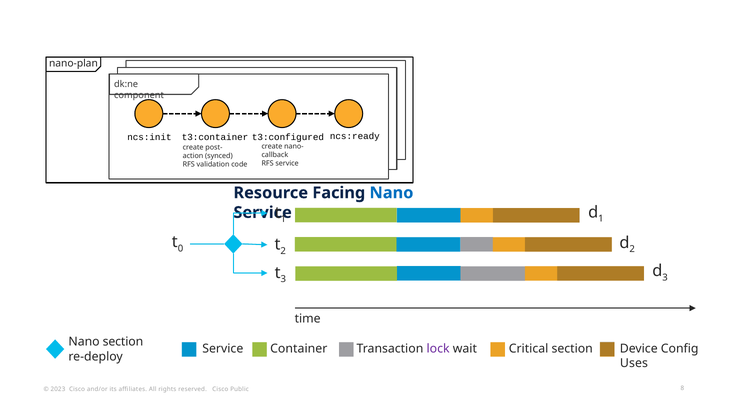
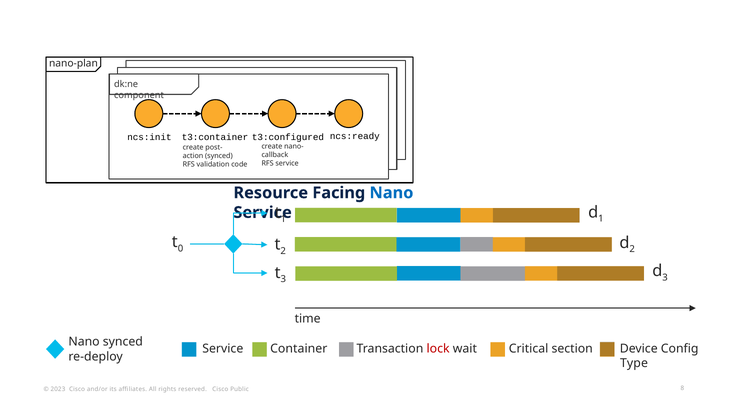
Nano section: section -> synced
lock colour: purple -> red
Uses: Uses -> Type
